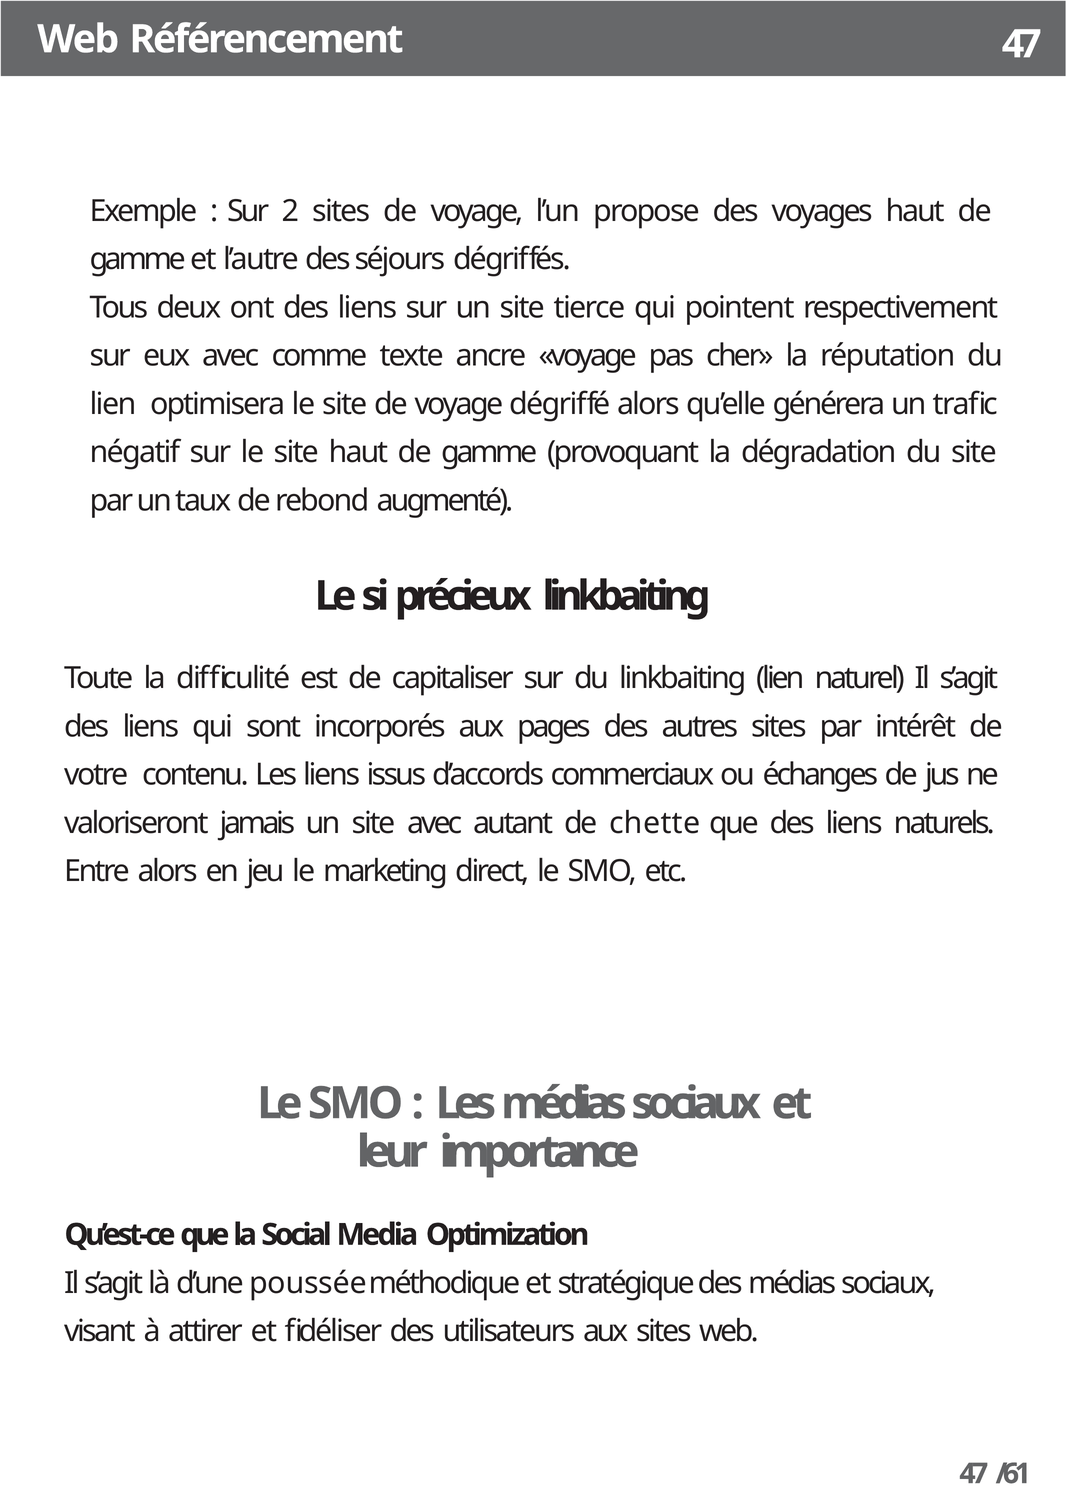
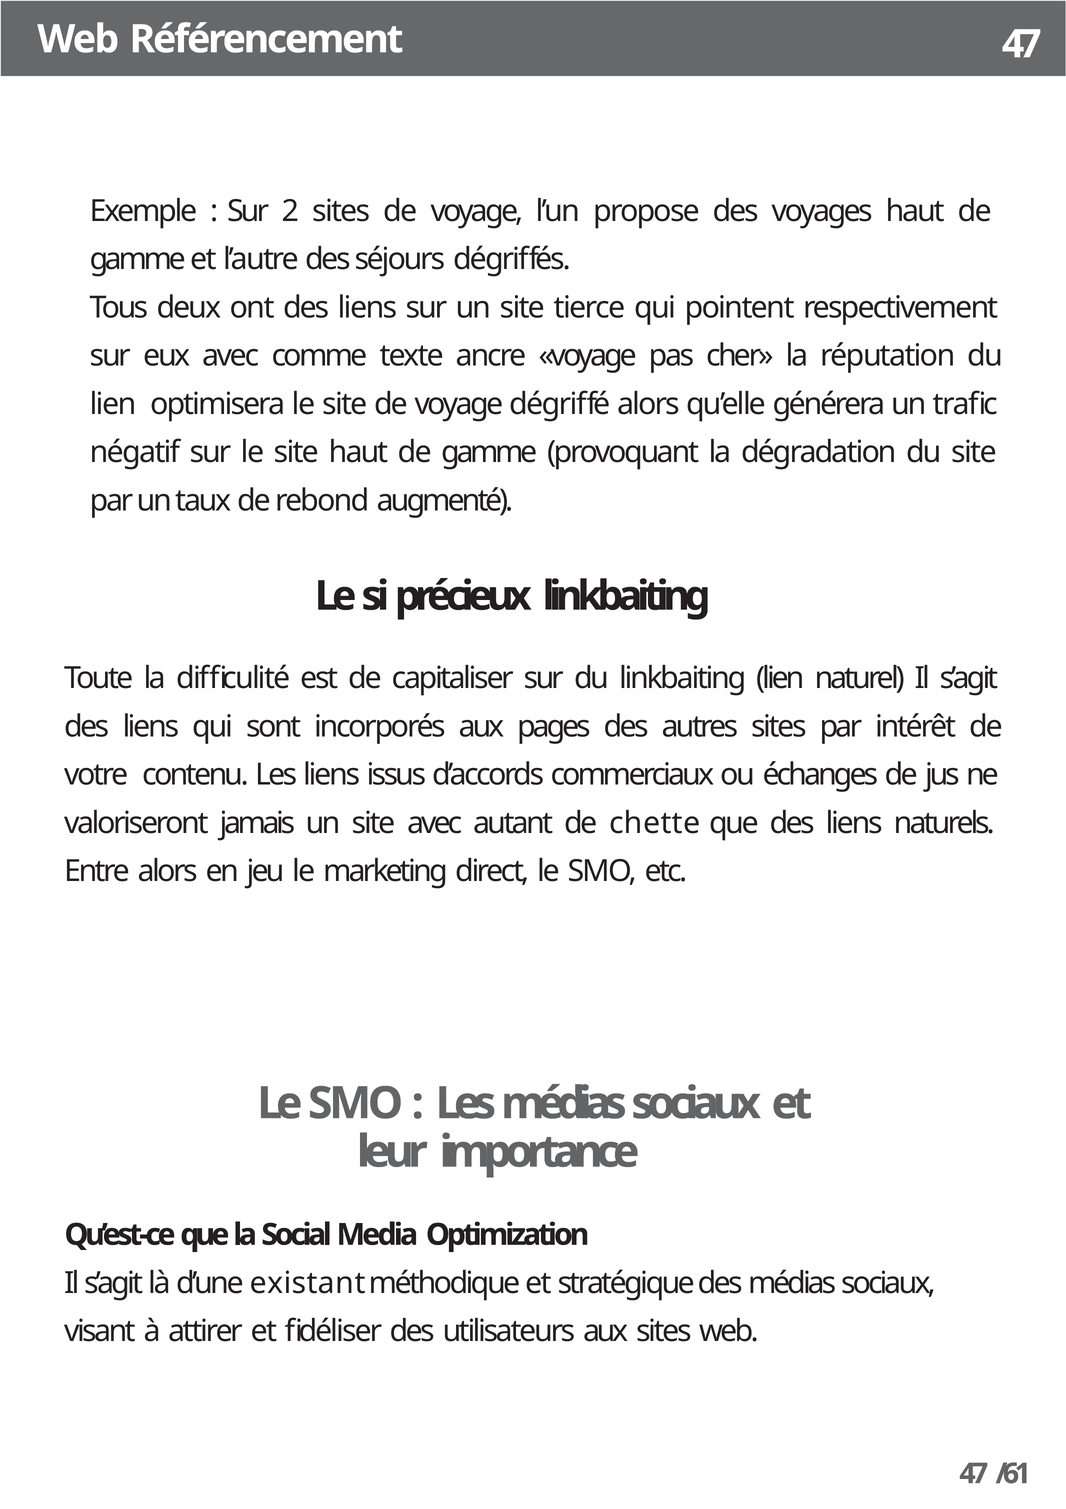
poussée: poussée -> existant
